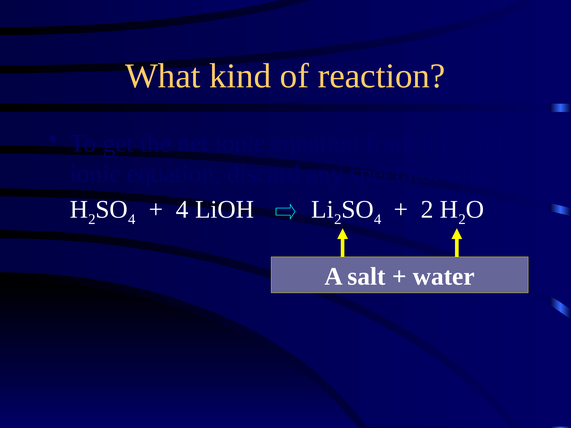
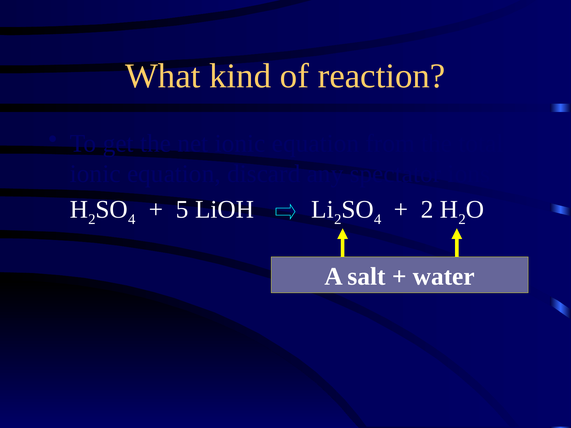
4 at (182, 210): 4 -> 5
